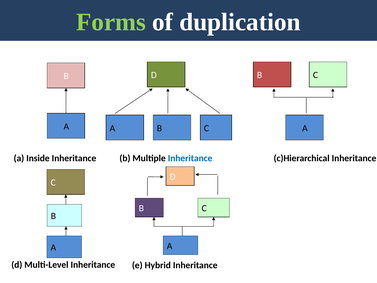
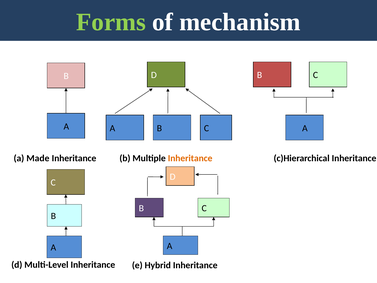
duplication: duplication -> mechanism
Inside: Inside -> Made
Inheritance at (190, 158) colour: blue -> orange
